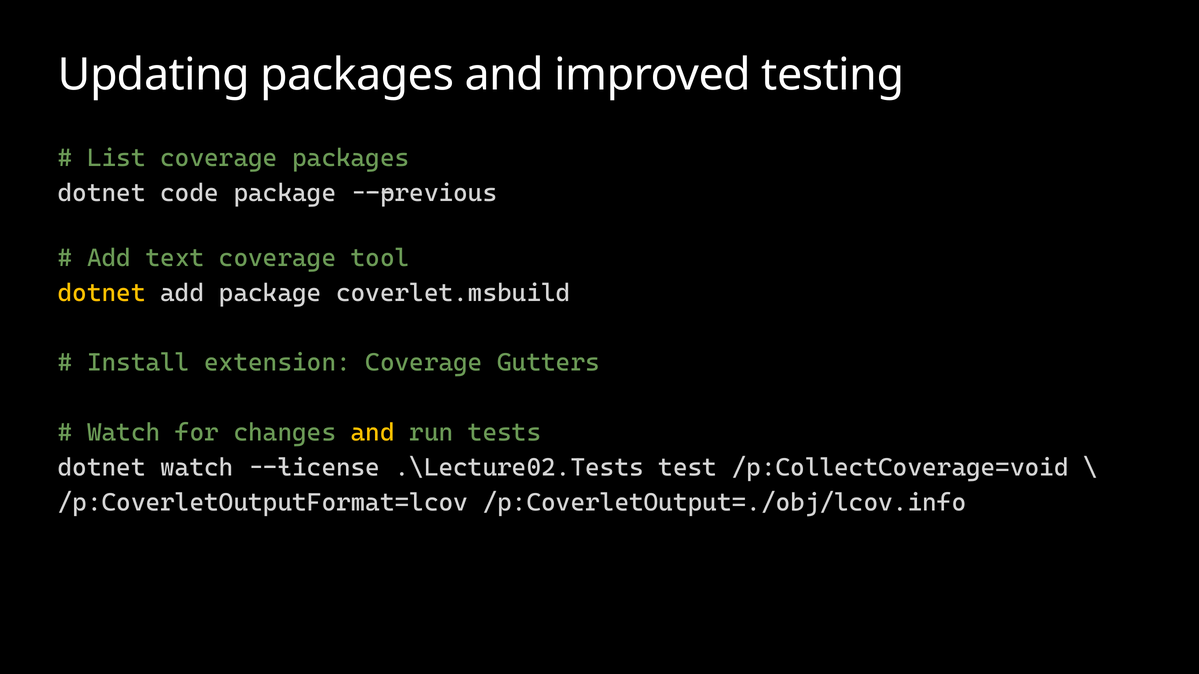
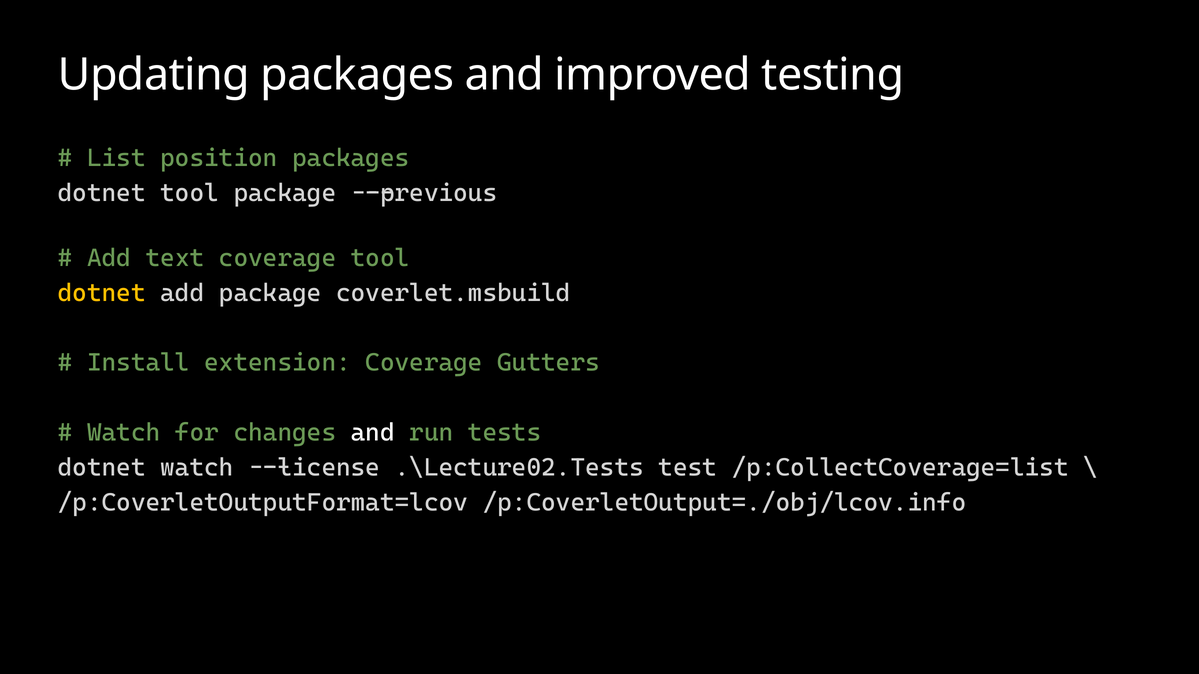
List coverage: coverage -> position
dotnet code: code -> tool
and at (373, 433) colour: yellow -> white
/p:CollectCoverage=void: /p:CollectCoverage=void -> /p:CollectCoverage=list
